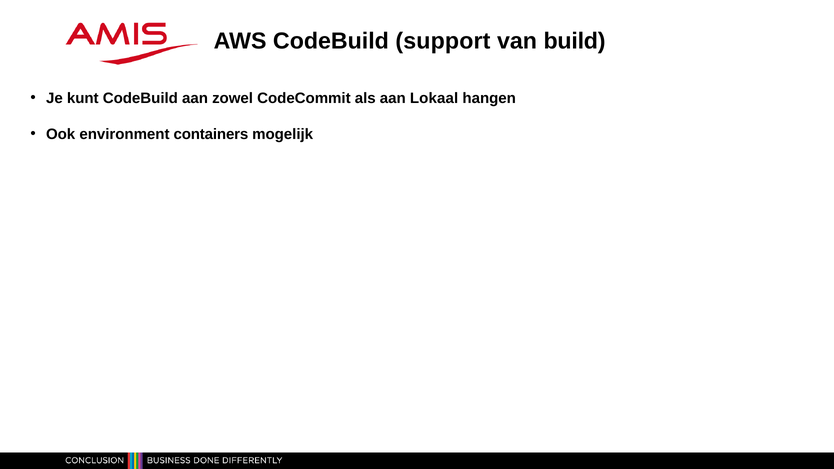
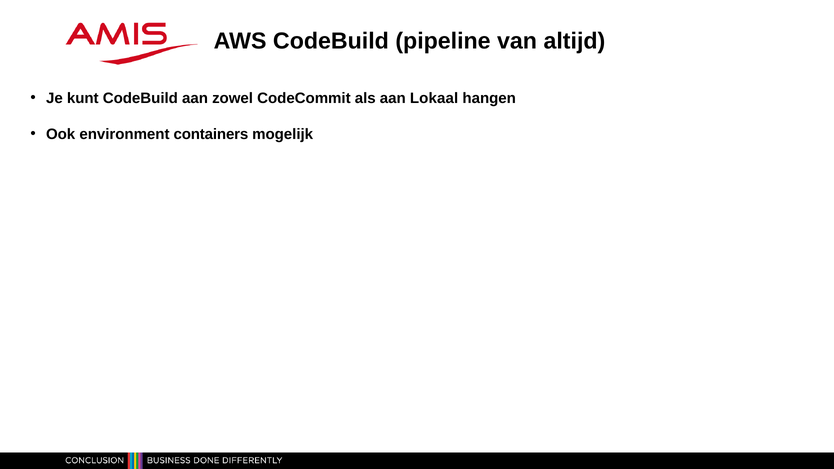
support: support -> pipeline
build: build -> altijd
